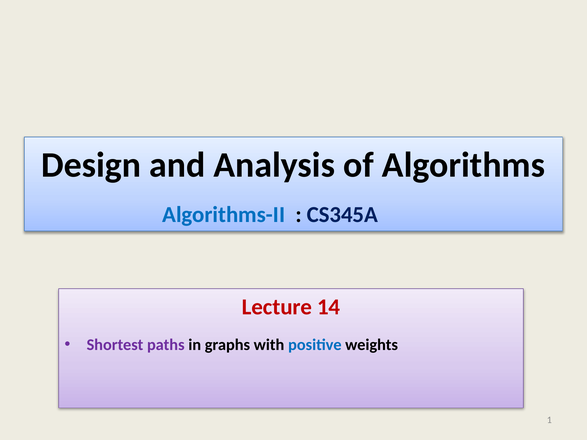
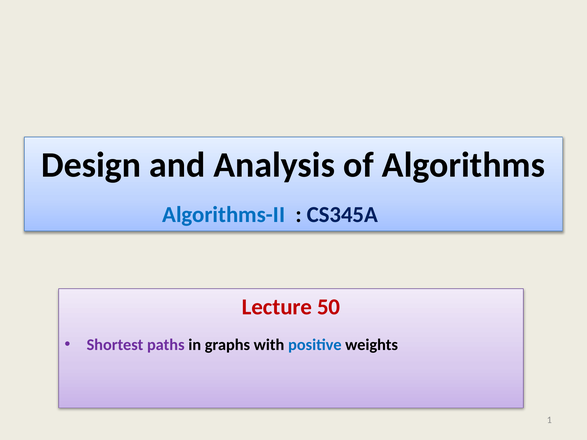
14: 14 -> 50
